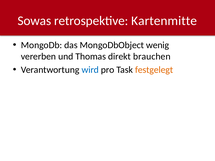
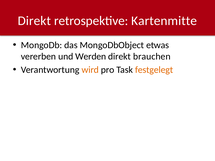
Sowas at (34, 21): Sowas -> Direkt
wenig: wenig -> etwas
Thomas: Thomas -> Werden
wird colour: blue -> orange
